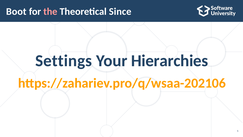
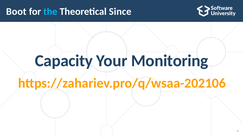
the colour: pink -> light blue
Settings: Settings -> Capacity
Hierarchies: Hierarchies -> Monitoring
